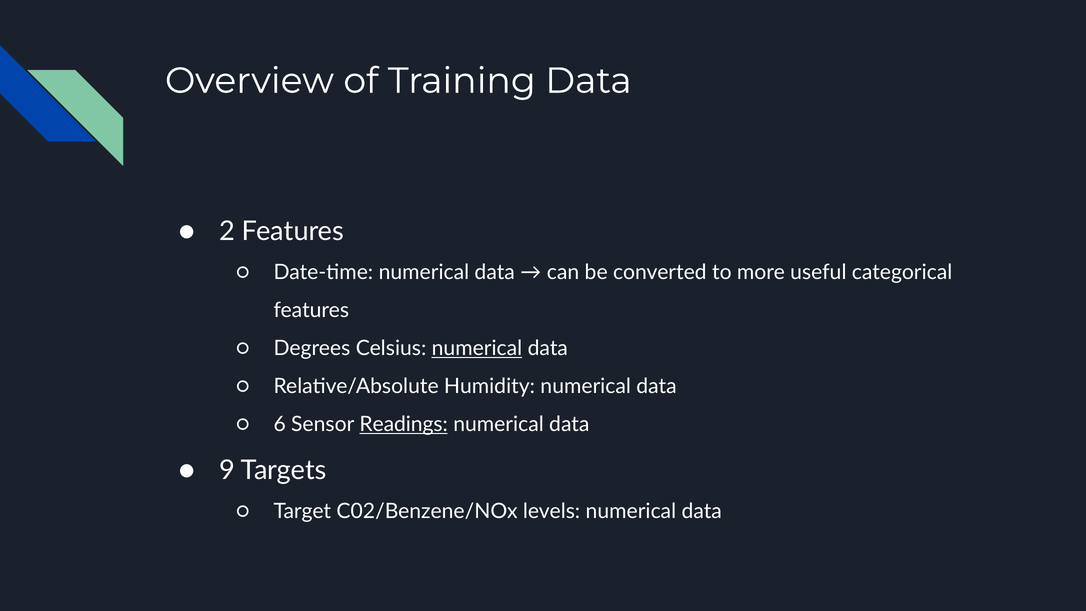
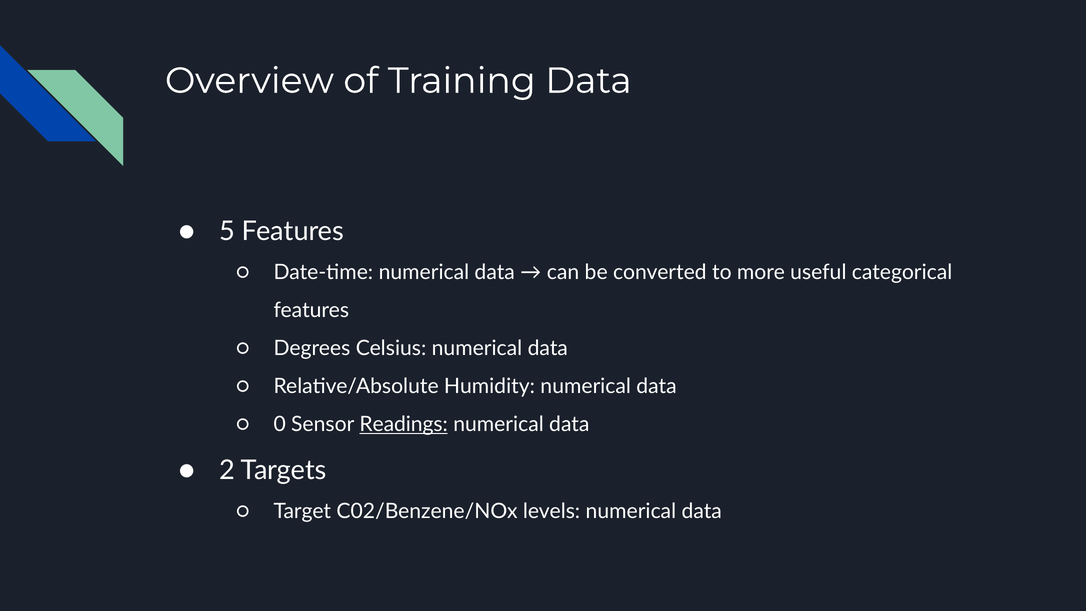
2: 2 -> 5
numerical at (477, 348) underline: present -> none
6: 6 -> 0
9: 9 -> 2
